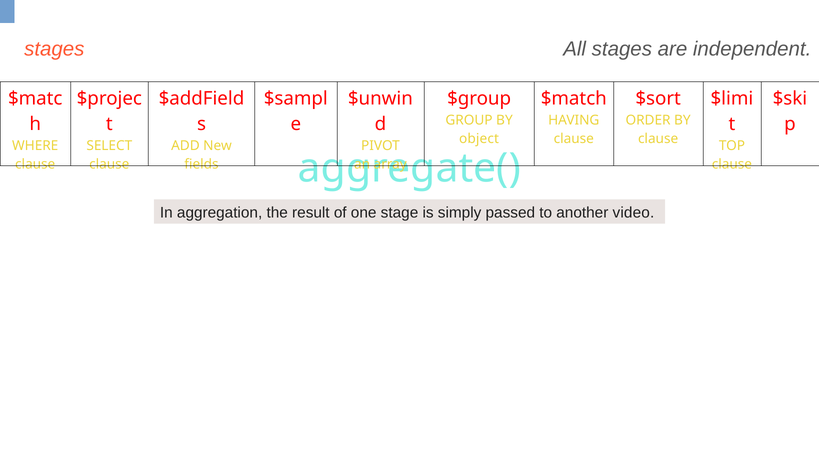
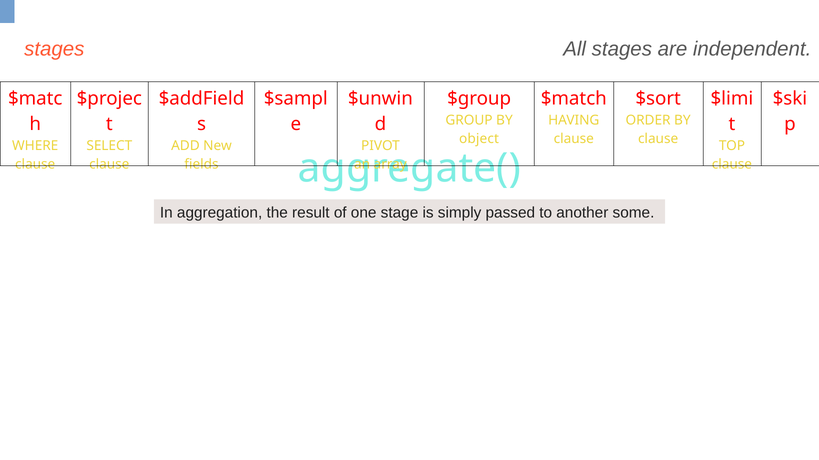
video: video -> some
